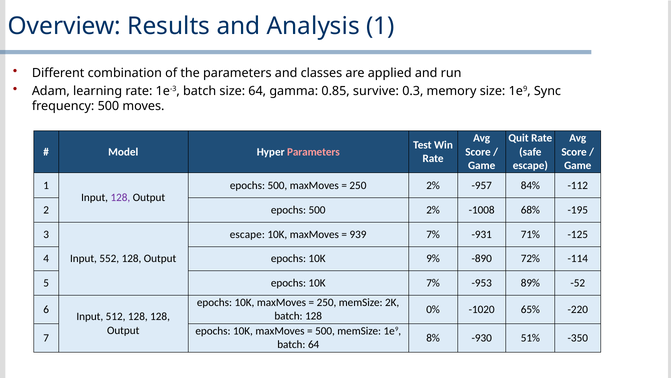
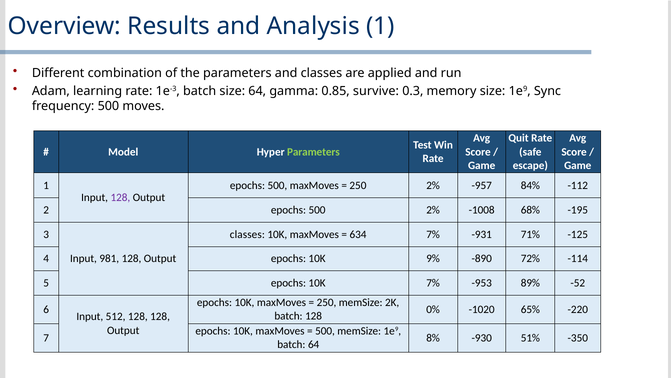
Parameters at (313, 152) colour: pink -> light green
escape at (247, 234): escape -> classes
939: 939 -> 634
552: 552 -> 981
